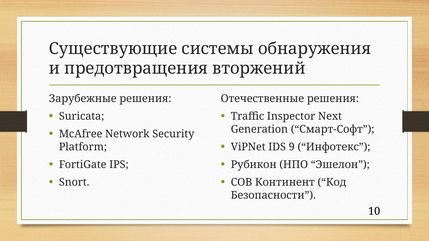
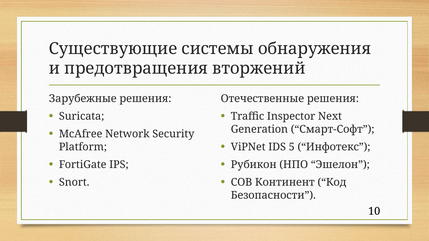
9: 9 -> 5
